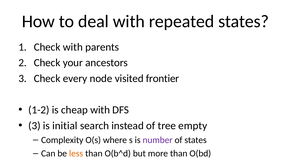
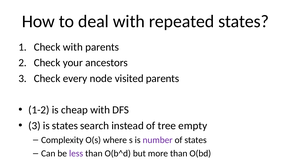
visited frontier: frontier -> parents
is initial: initial -> states
less colour: orange -> purple
